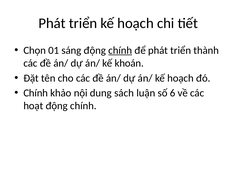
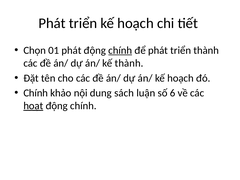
01 sáng: sáng -> phát
kế khoán: khoán -> thành
hoạt underline: none -> present
